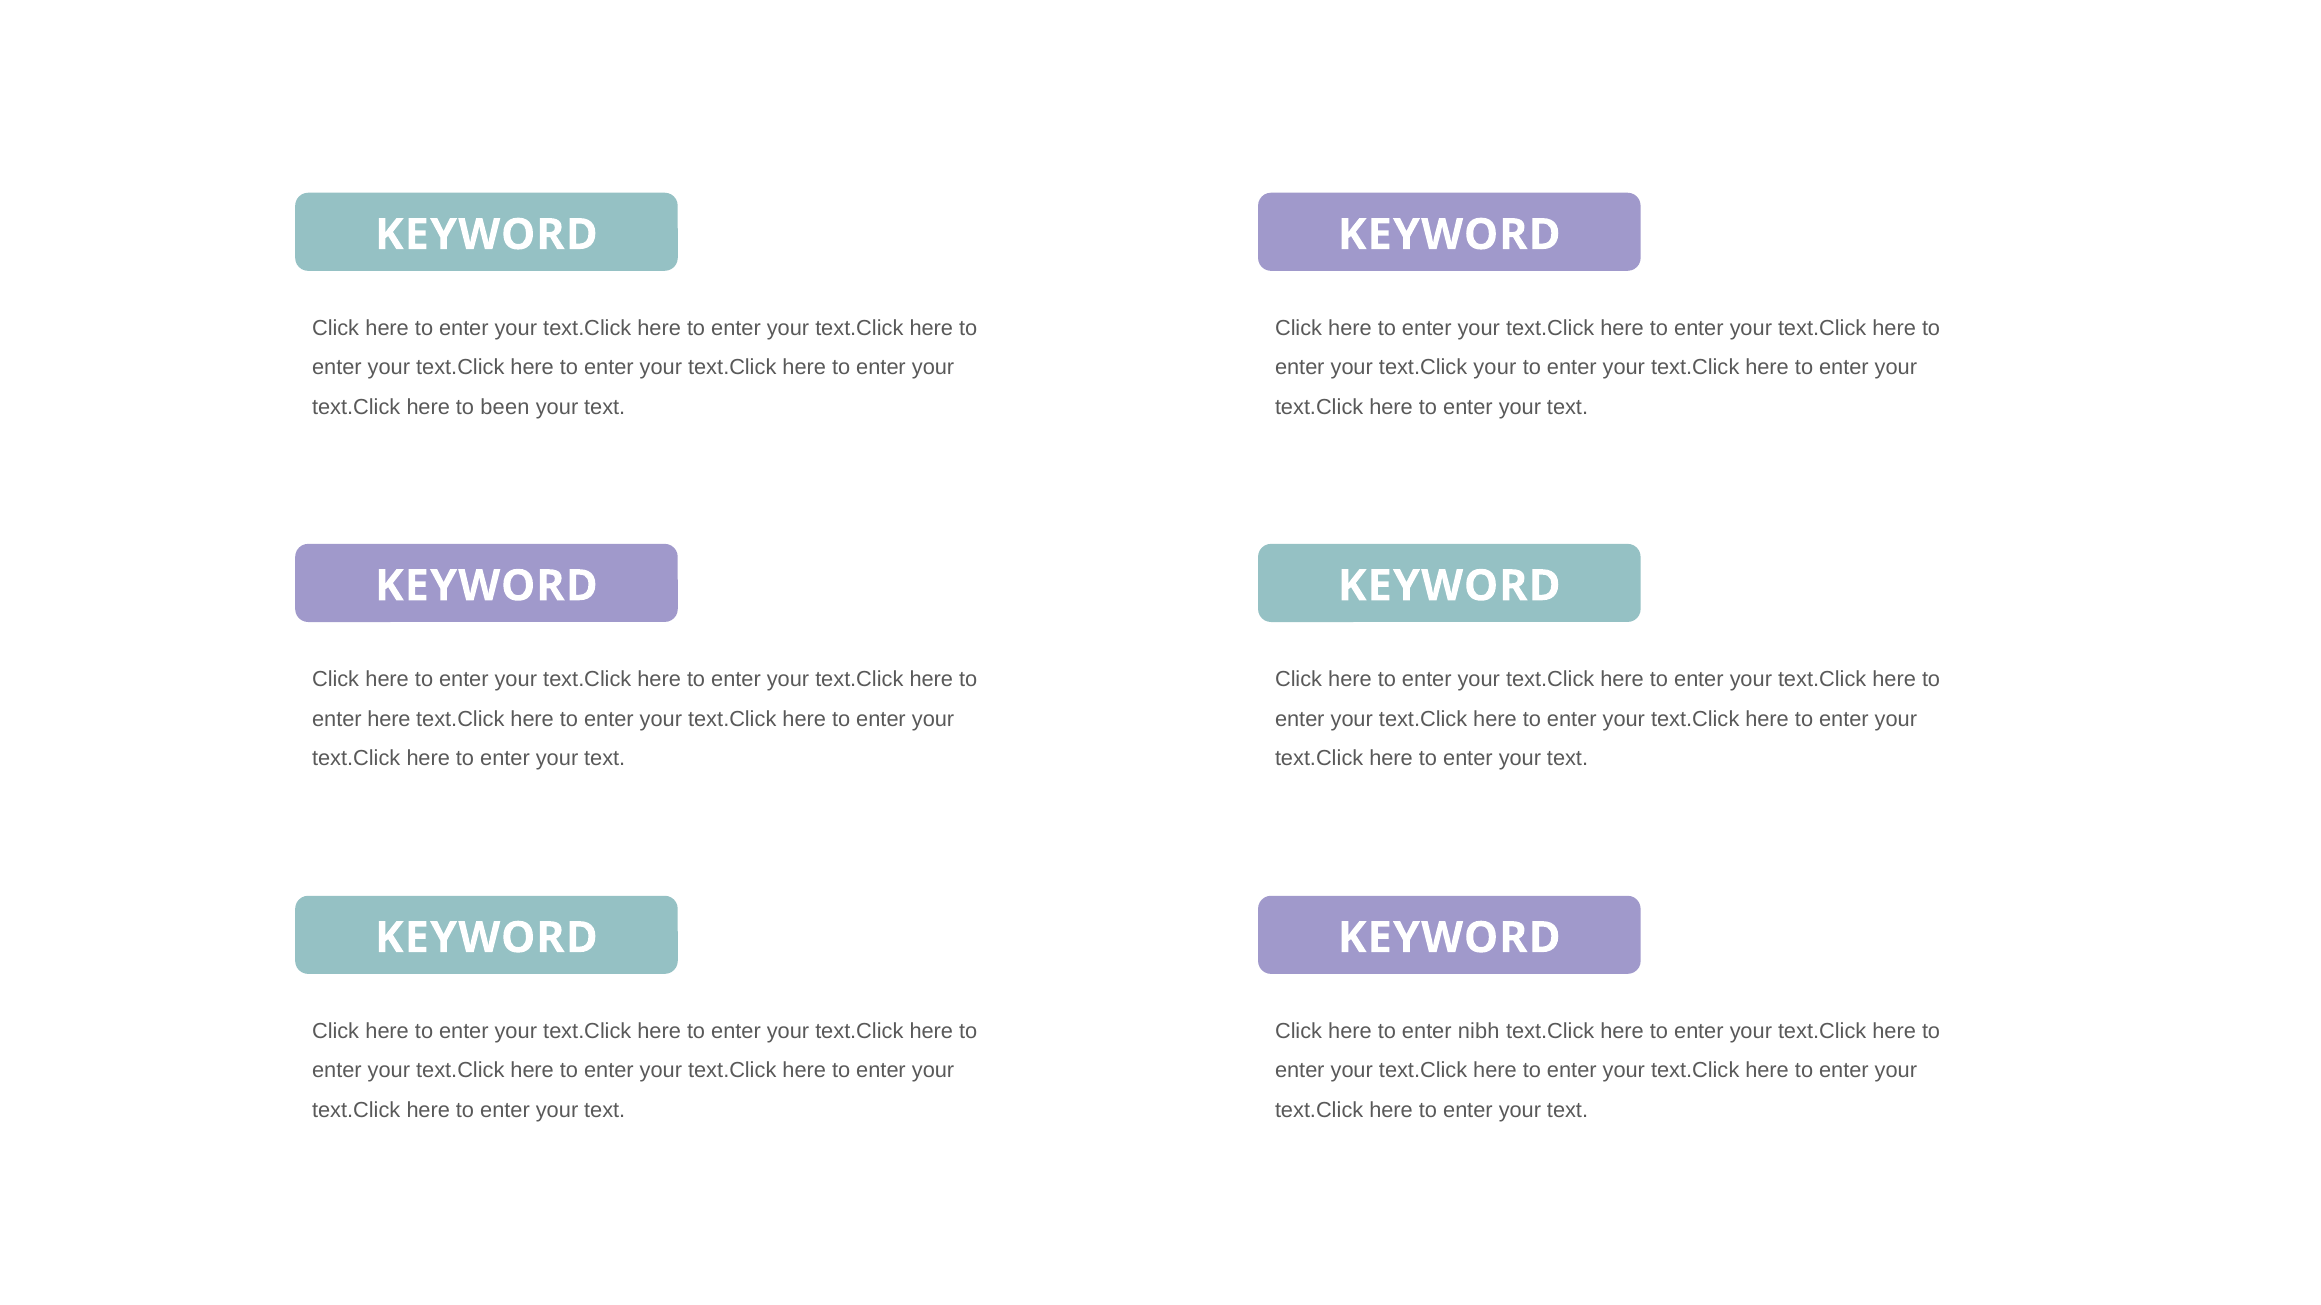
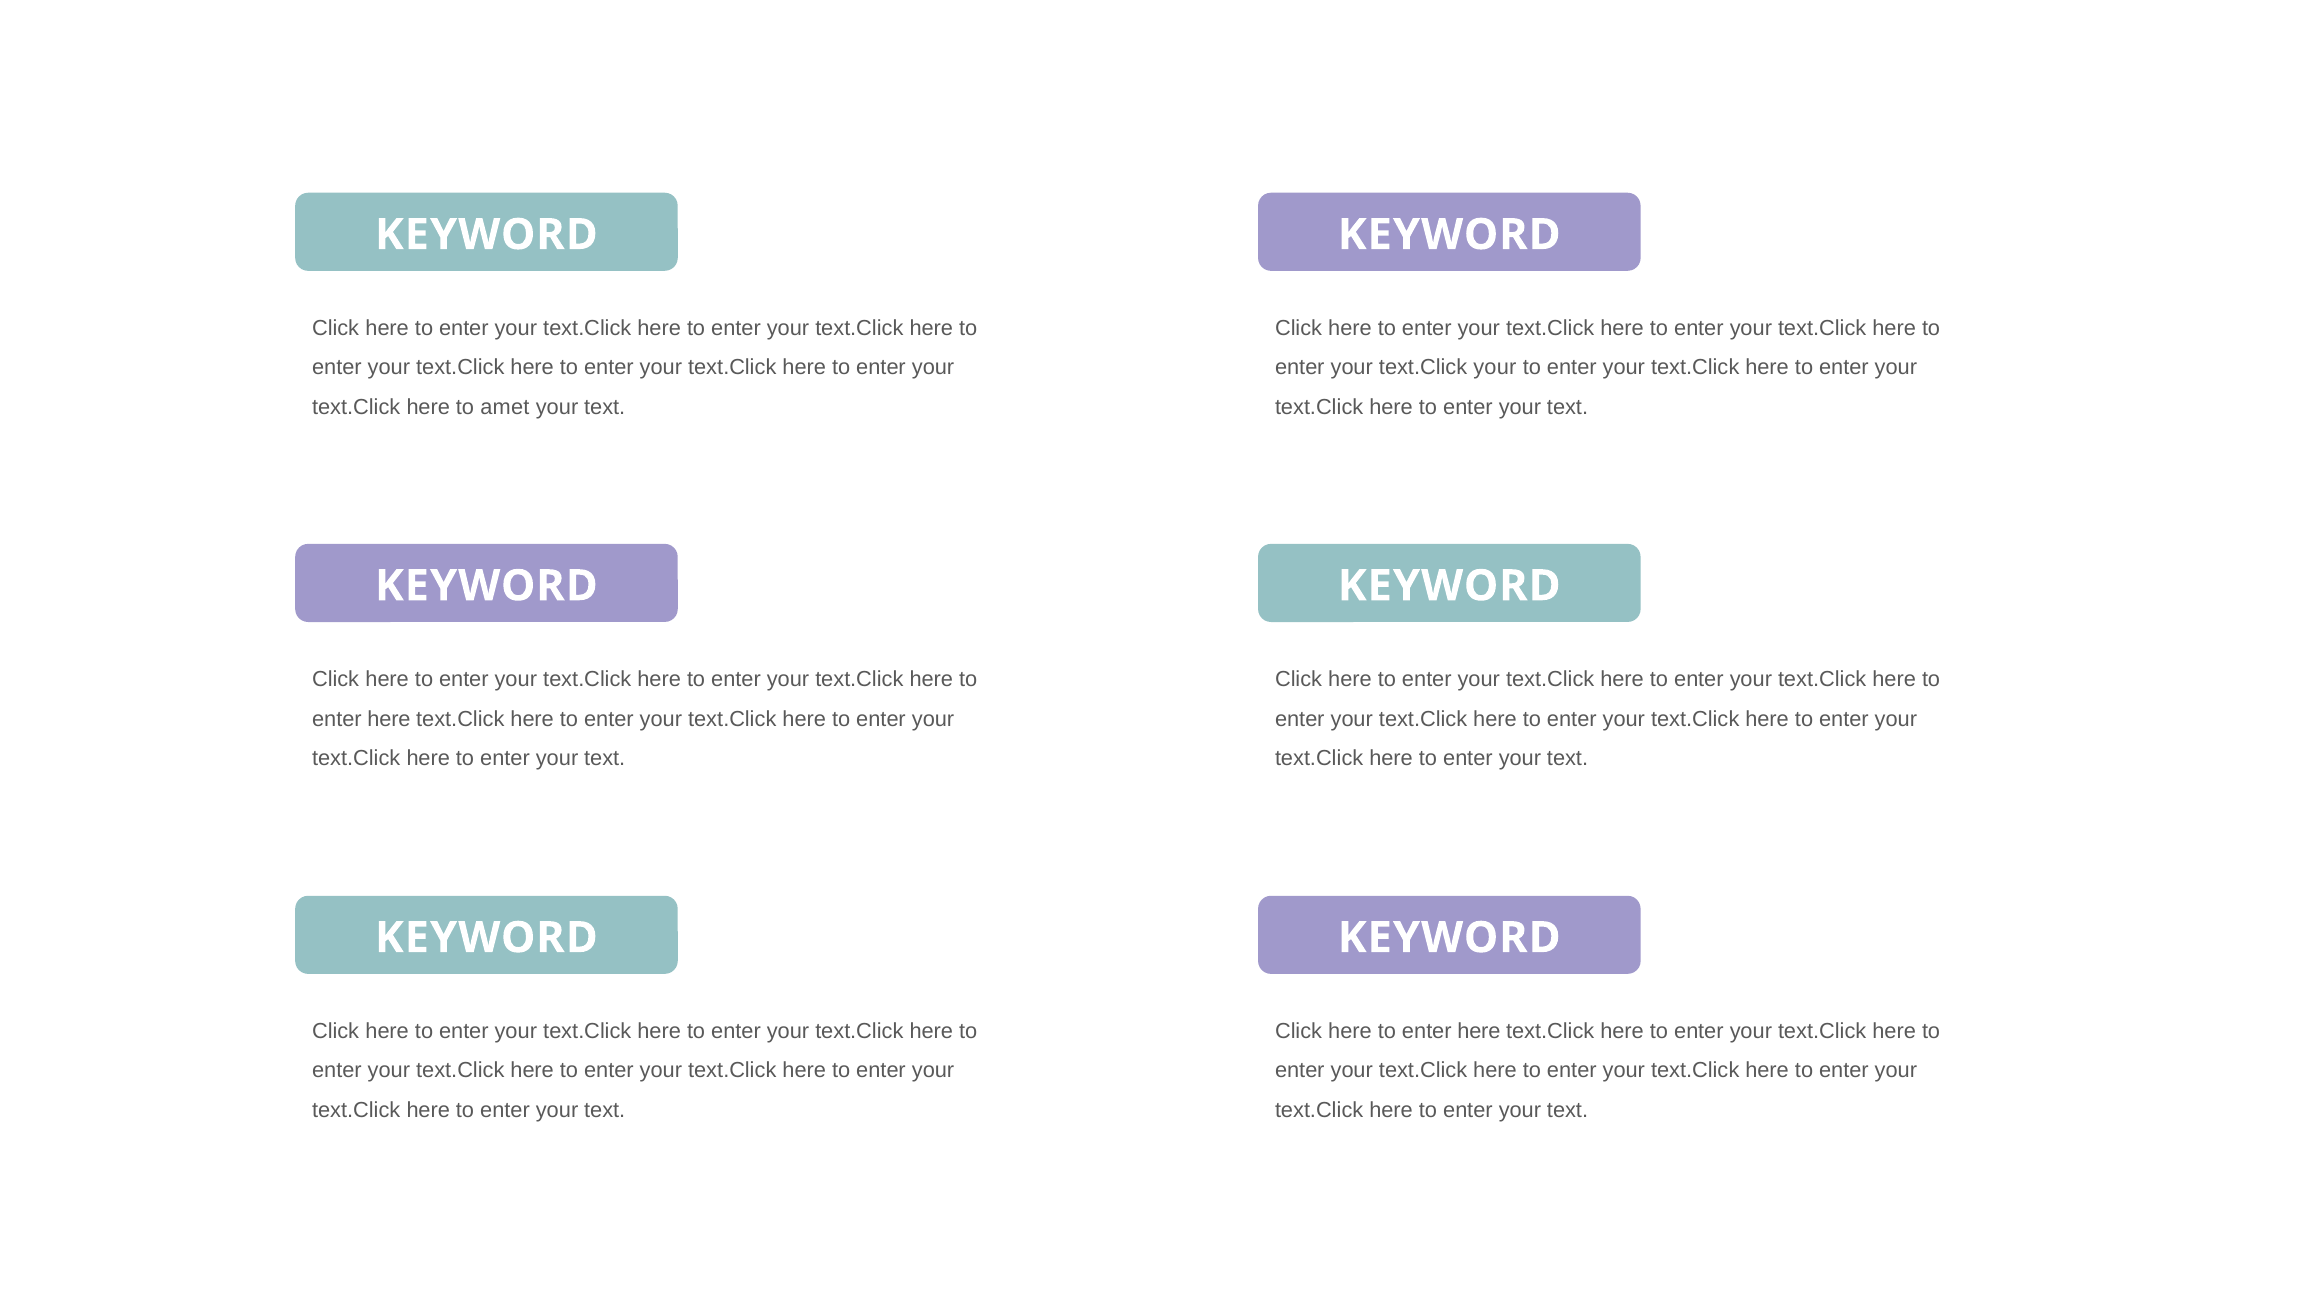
been: been -> amet
nibh at (1479, 1032): nibh -> here
